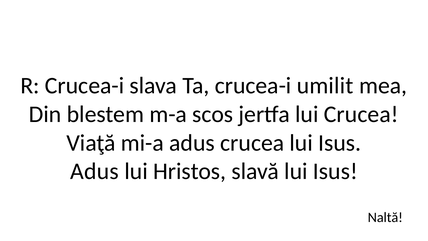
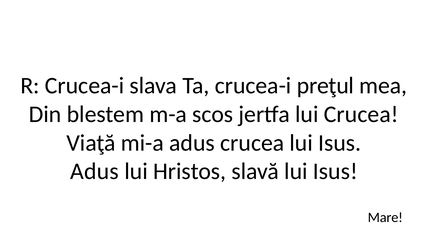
umilit: umilit -> preţul
Naltă: Naltă -> Mare
